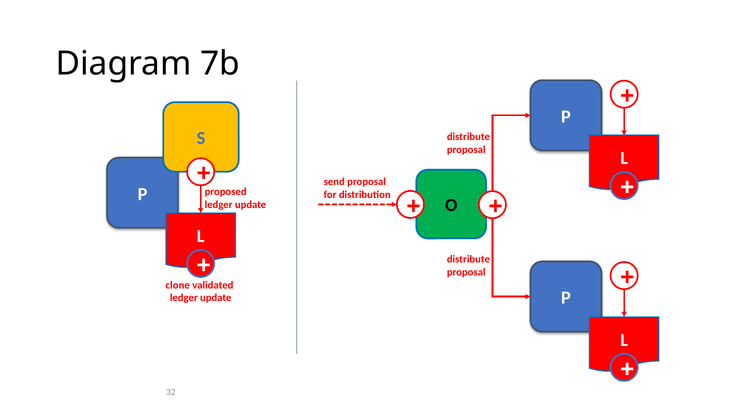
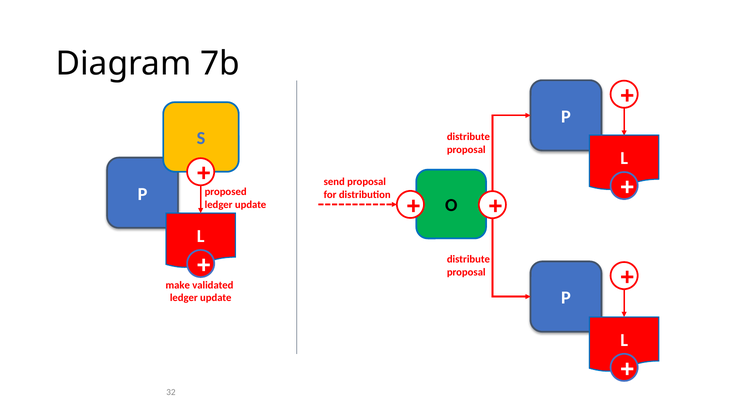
clone: clone -> make
